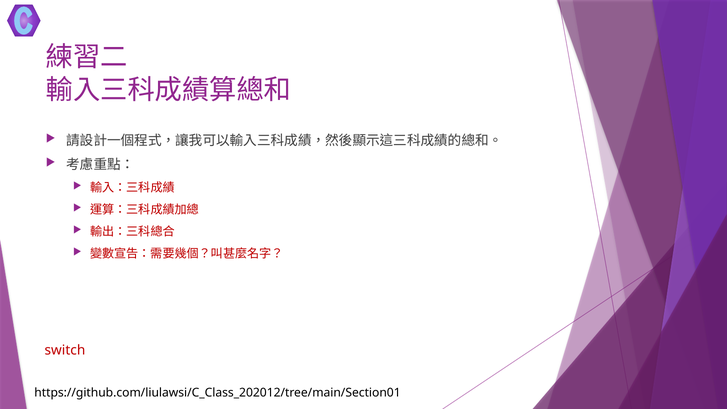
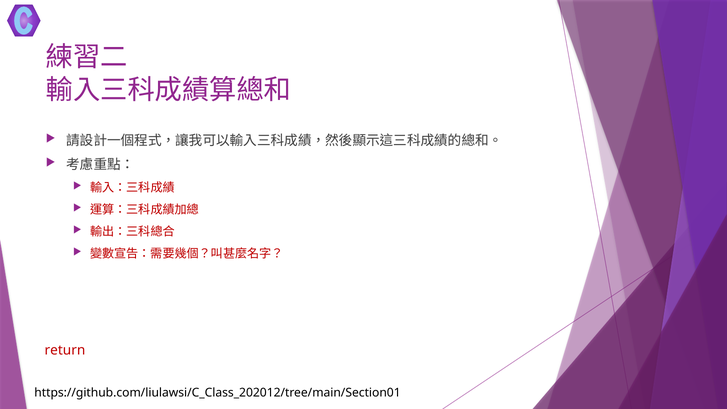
switch: switch -> return
